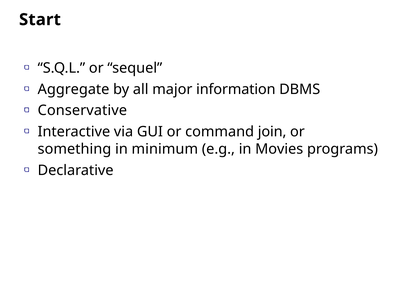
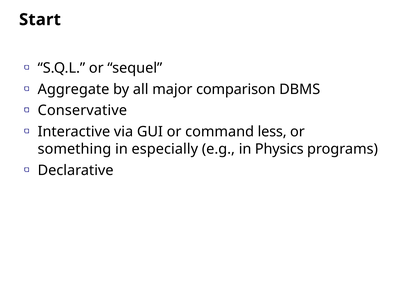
information: information -> comparison
join: join -> less
minimum: minimum -> especially
Movies: Movies -> Physics
